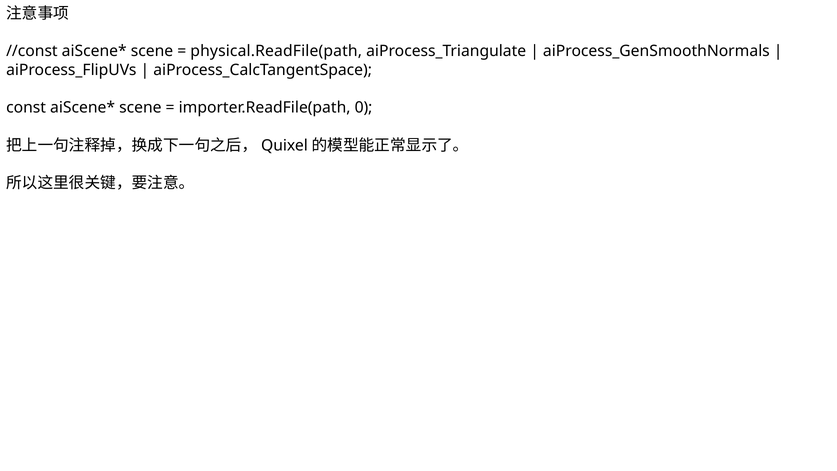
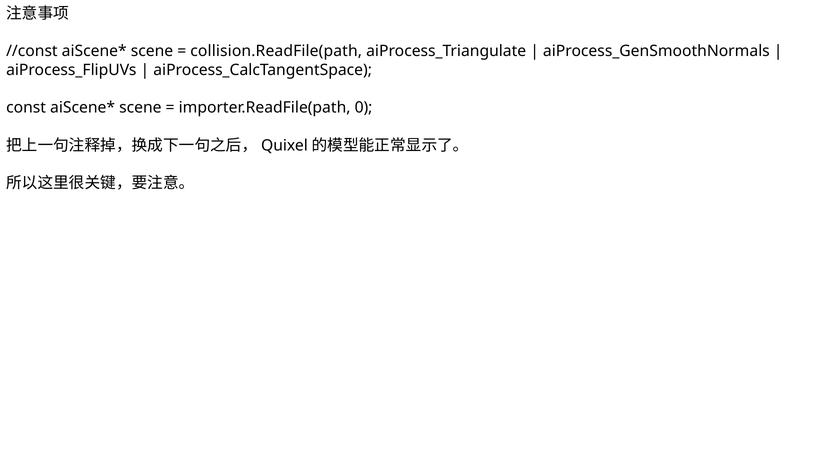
physical.ReadFile(path: physical.ReadFile(path -> collision.ReadFile(path
